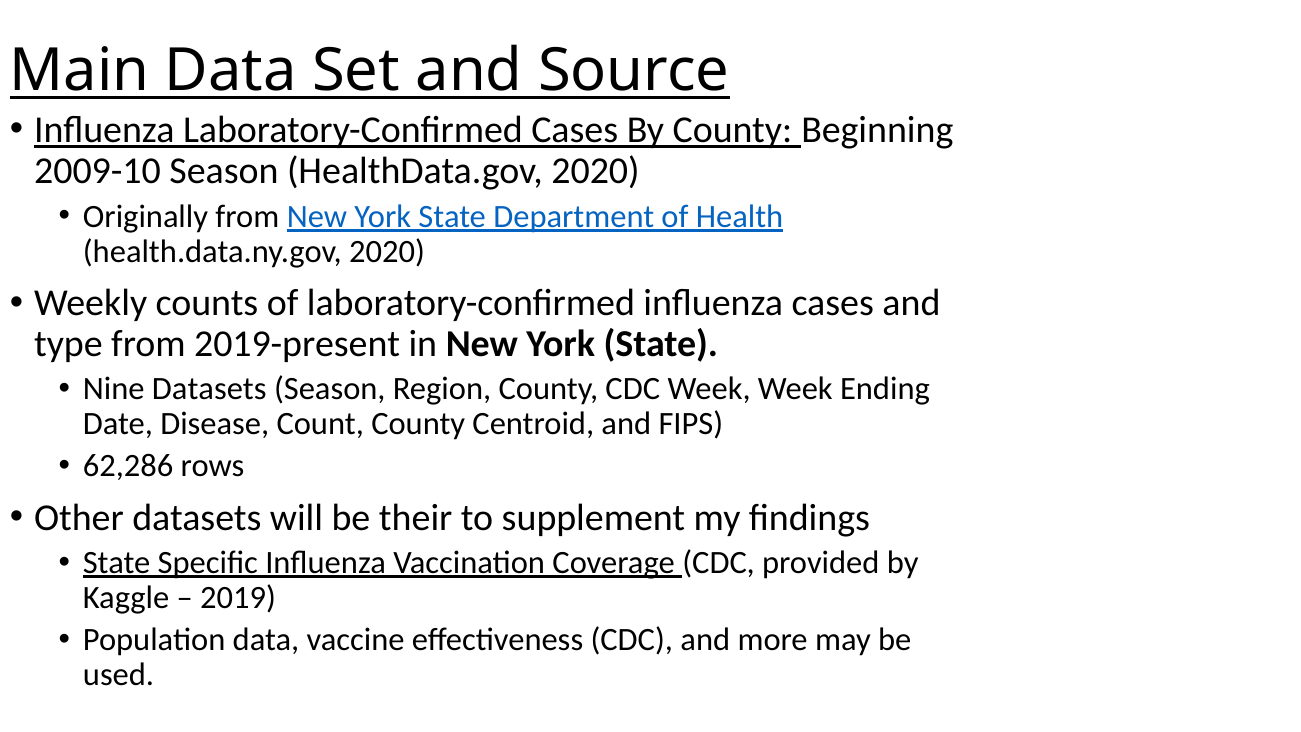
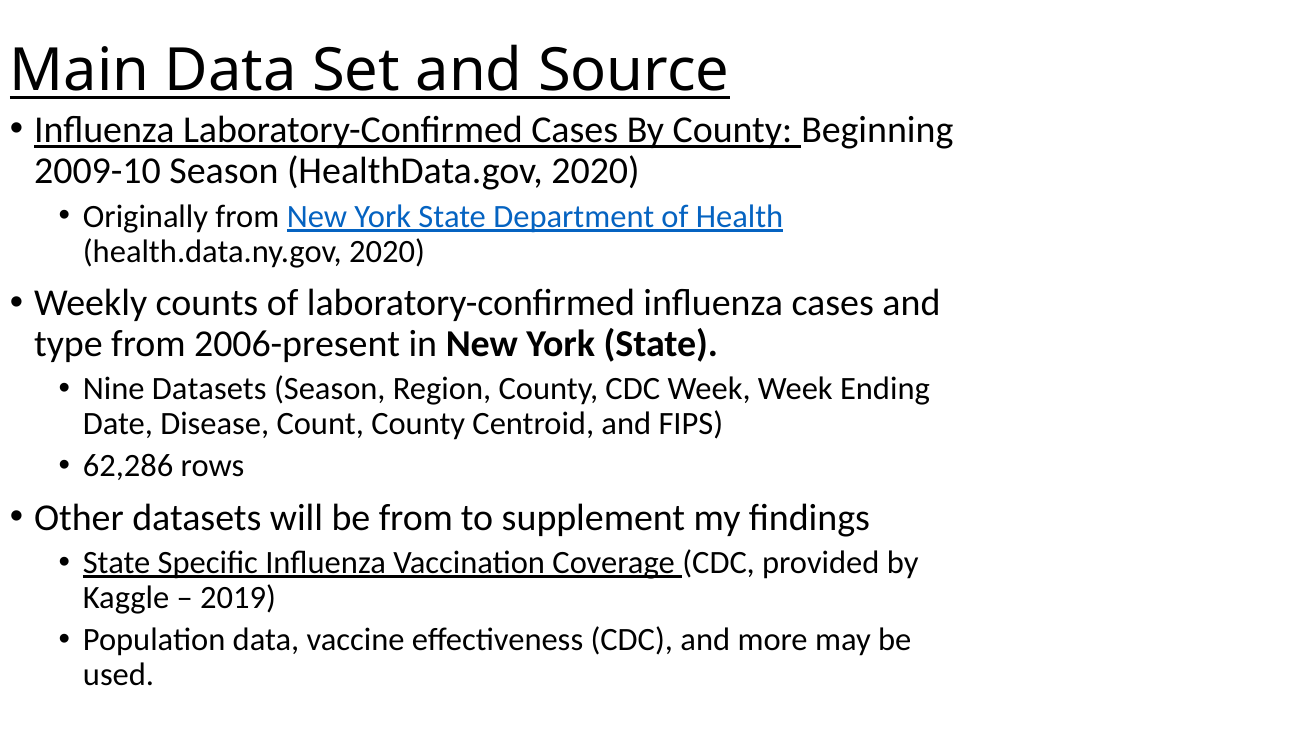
2019-present: 2019-present -> 2006-present
be their: their -> from
